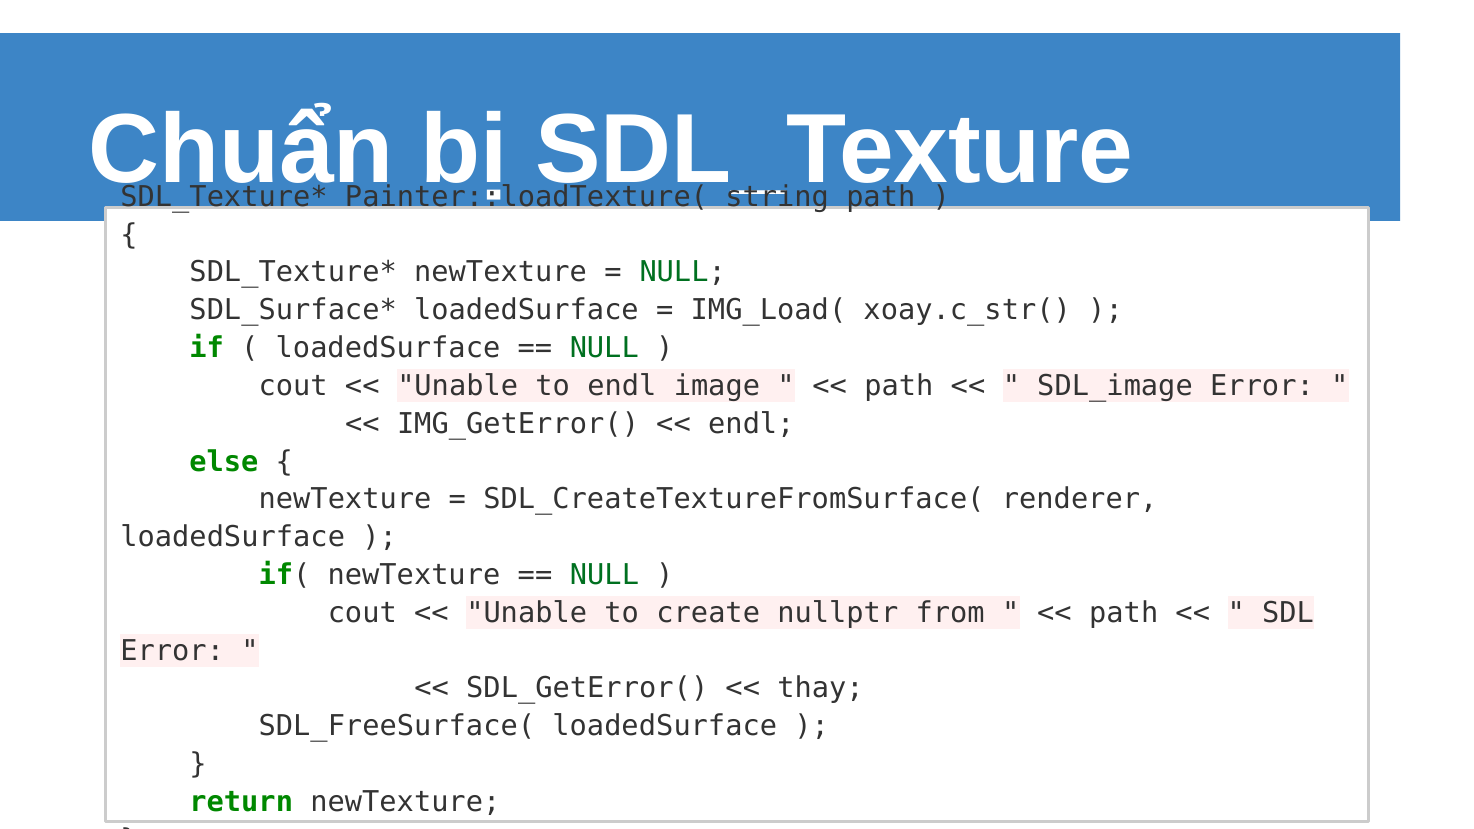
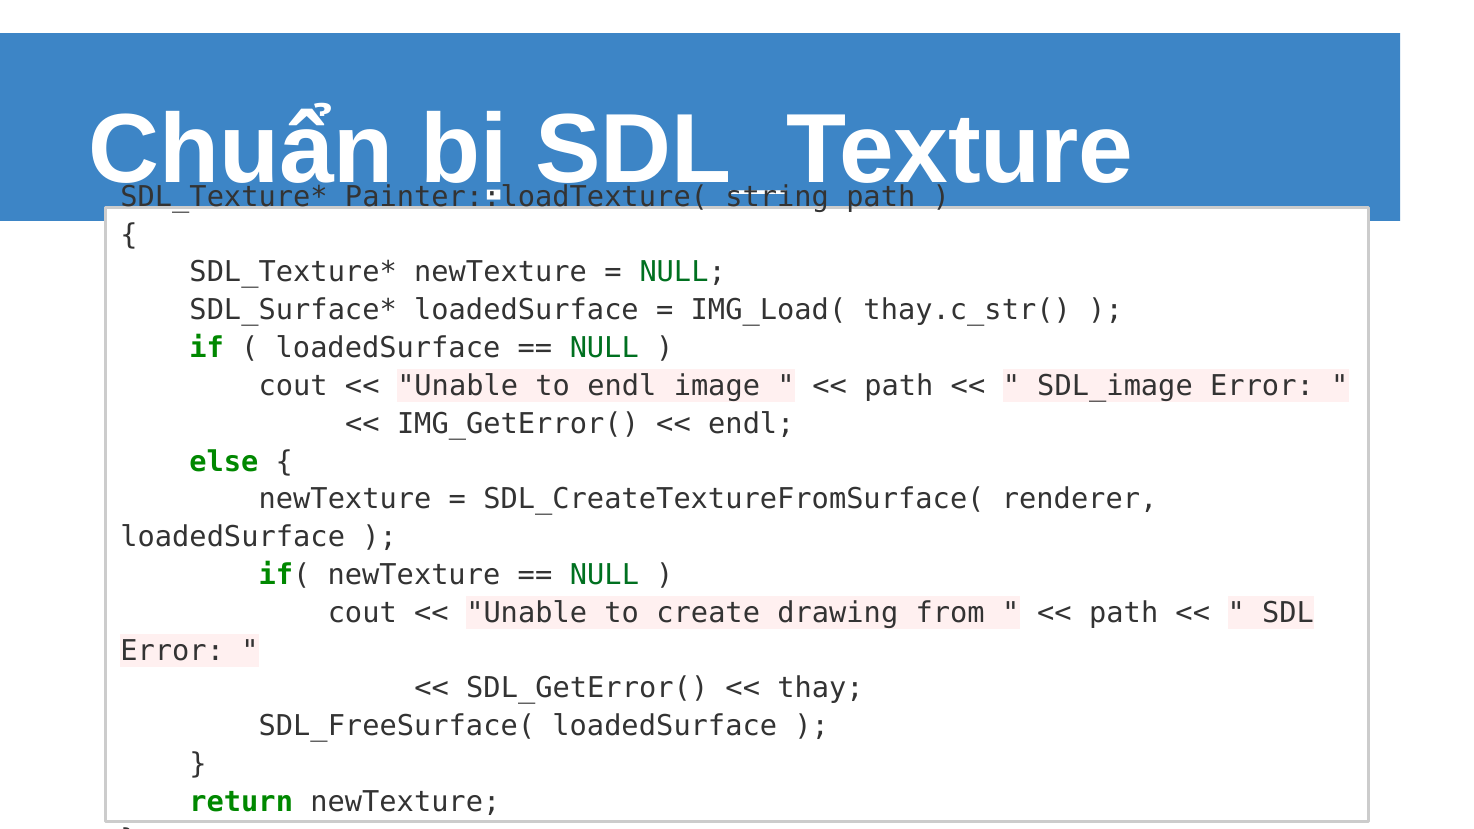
xoay.c_str(: xoay.c_str( -> thay.c_str(
nullptr: nullptr -> drawing
